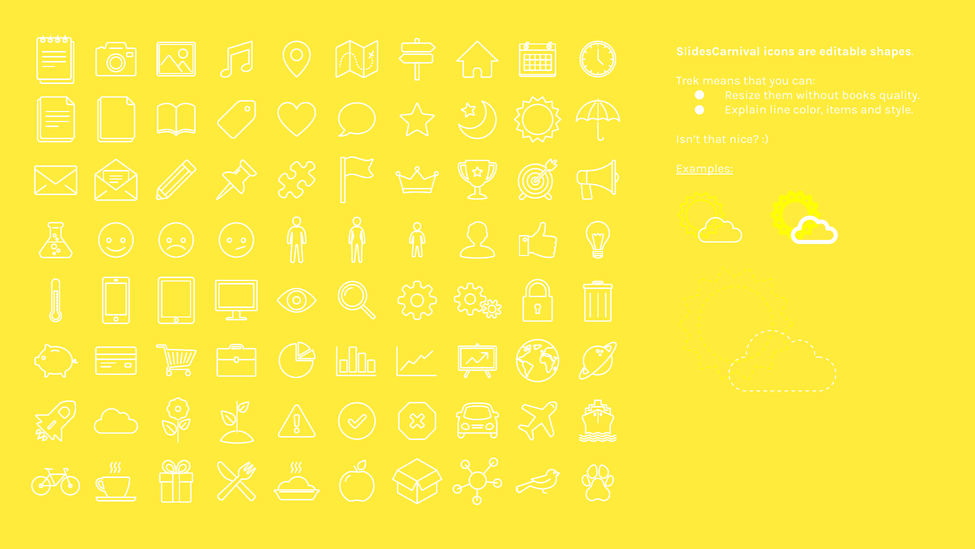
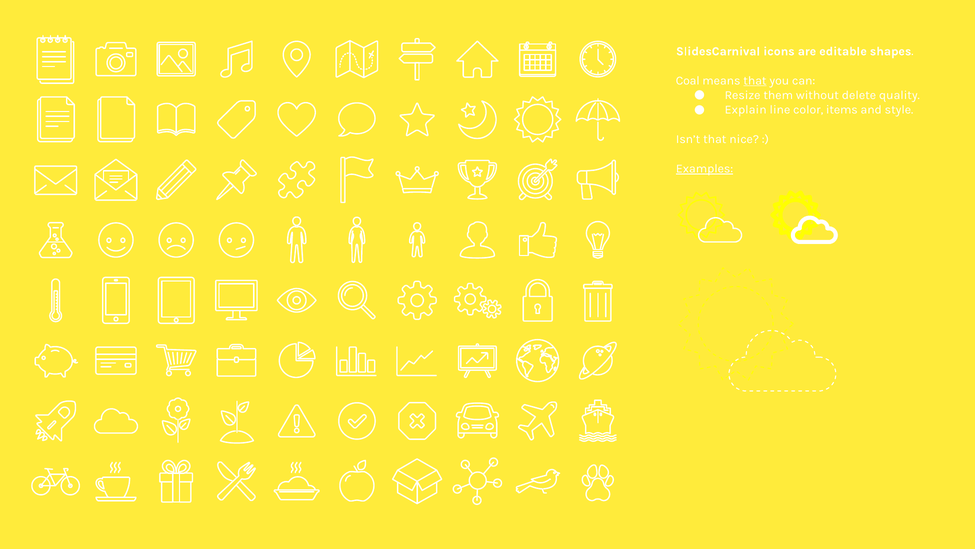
Trek: Trek -> Coal
that at (755, 80) underline: none -> present
books: books -> delete
